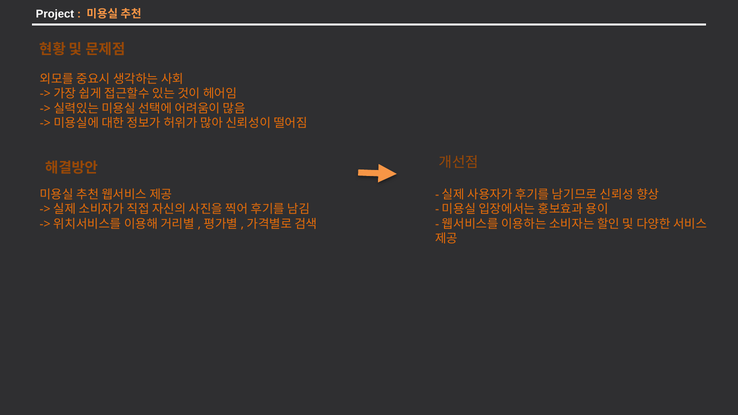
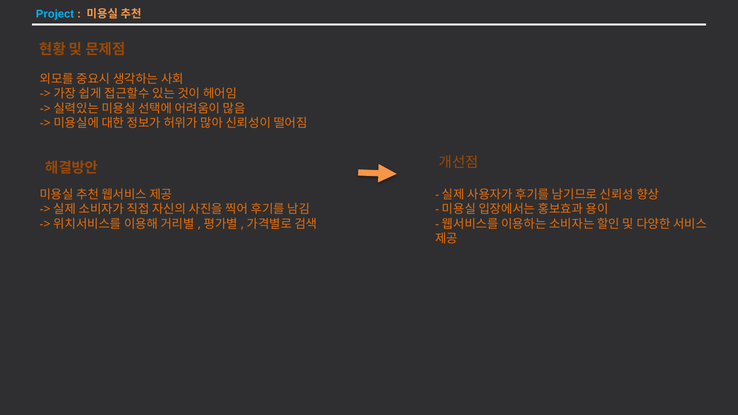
Project colour: white -> light blue
